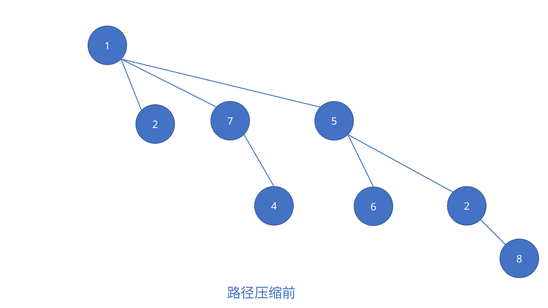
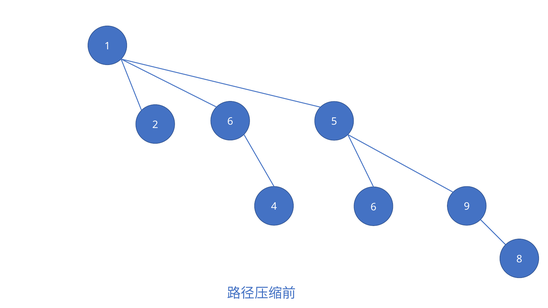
2 7: 7 -> 6
6 2: 2 -> 9
